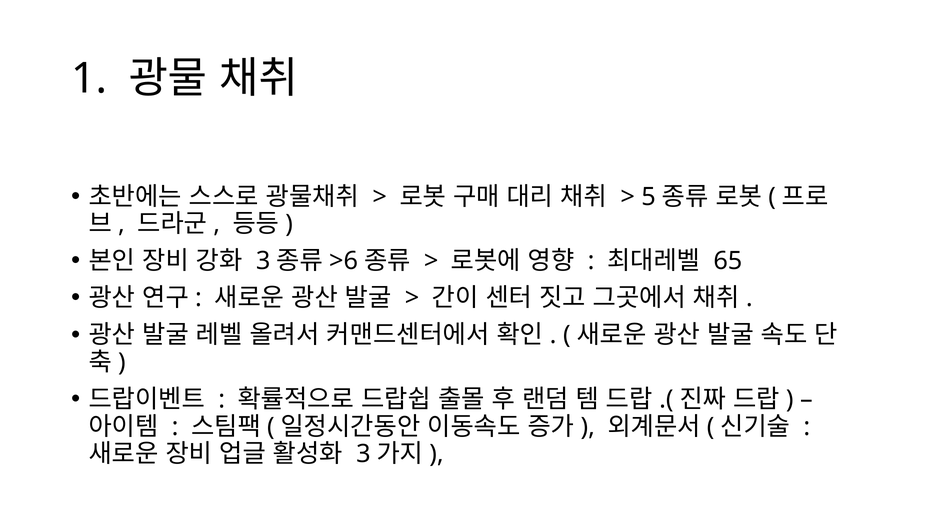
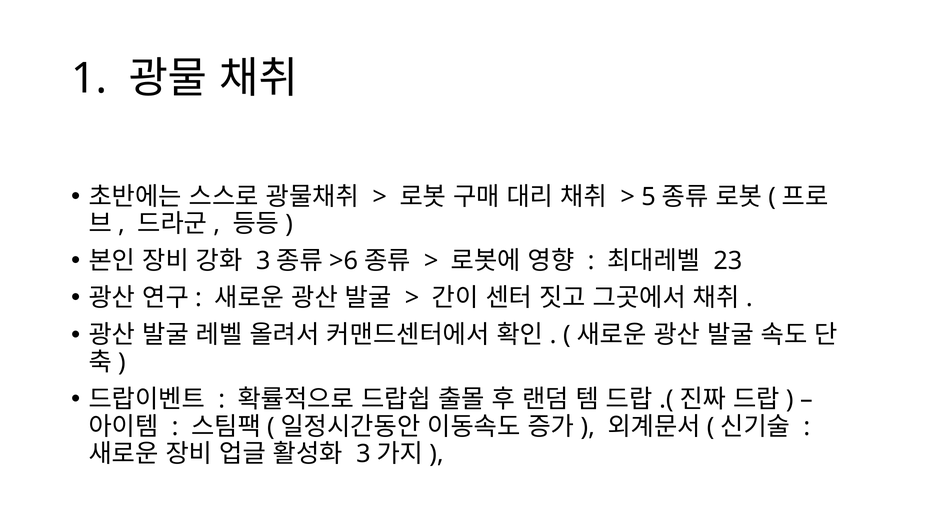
65: 65 -> 23
